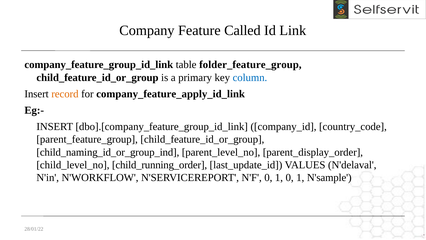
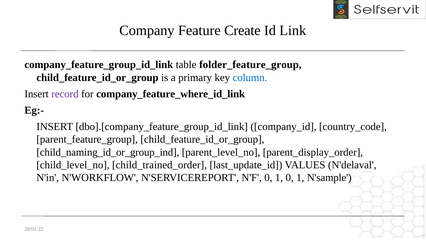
Called: Called -> Create
record colour: orange -> purple
company_feature_apply_id_link: company_feature_apply_id_link -> company_feature_where_id_link
child_running_order: child_running_order -> child_trained_order
